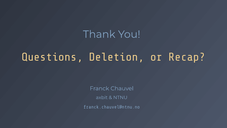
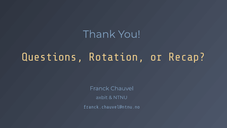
Deletion: Deletion -> Rotation
